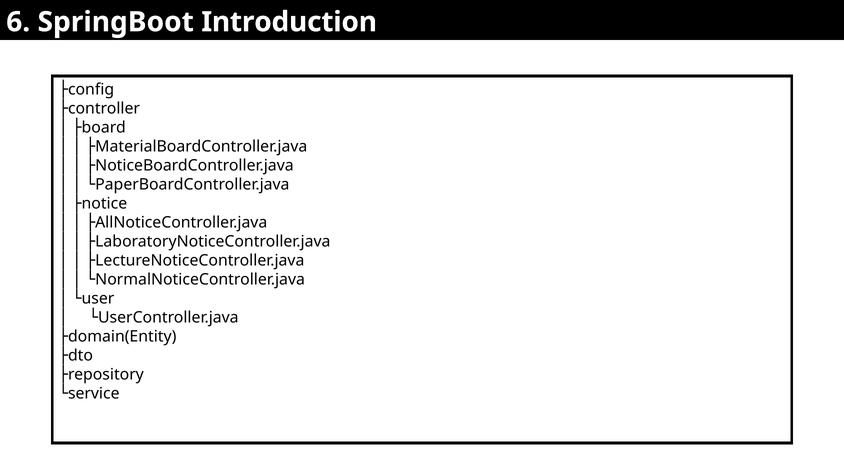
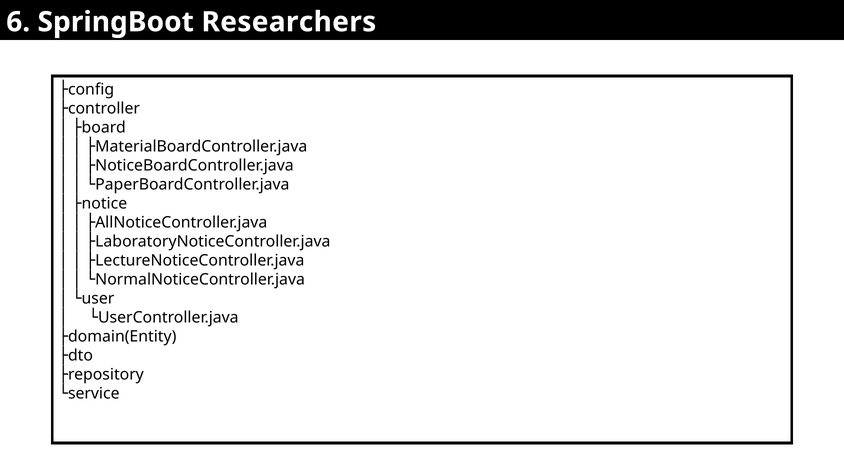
Introduction: Introduction -> Researchers
